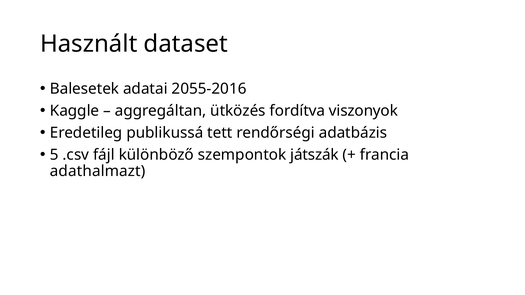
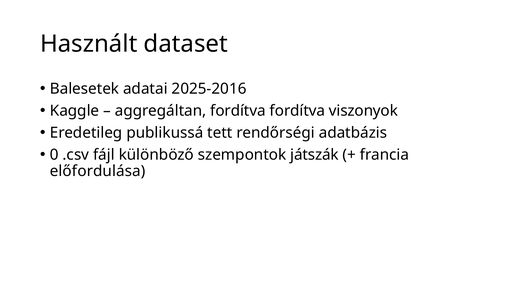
2055-2016: 2055-2016 -> 2025-2016
aggregáltan ütközés: ütközés -> fordítva
5: 5 -> 0
adathalmazt: adathalmazt -> előfordulása
